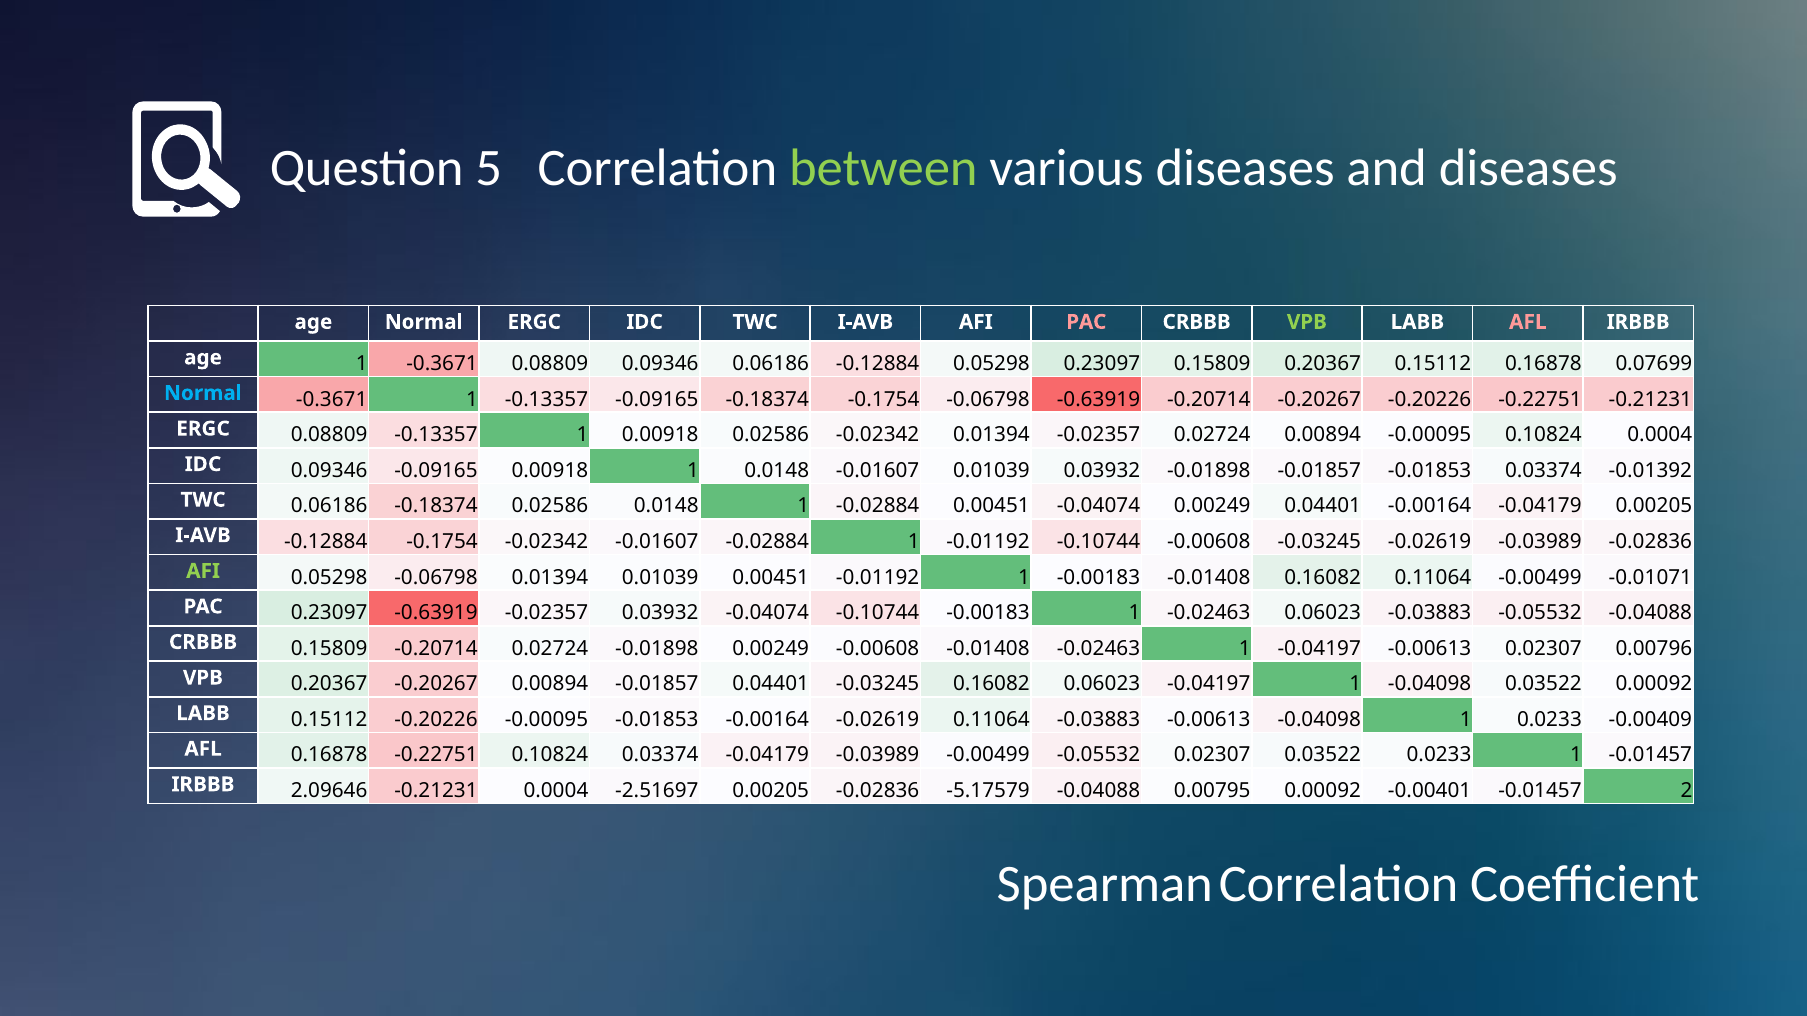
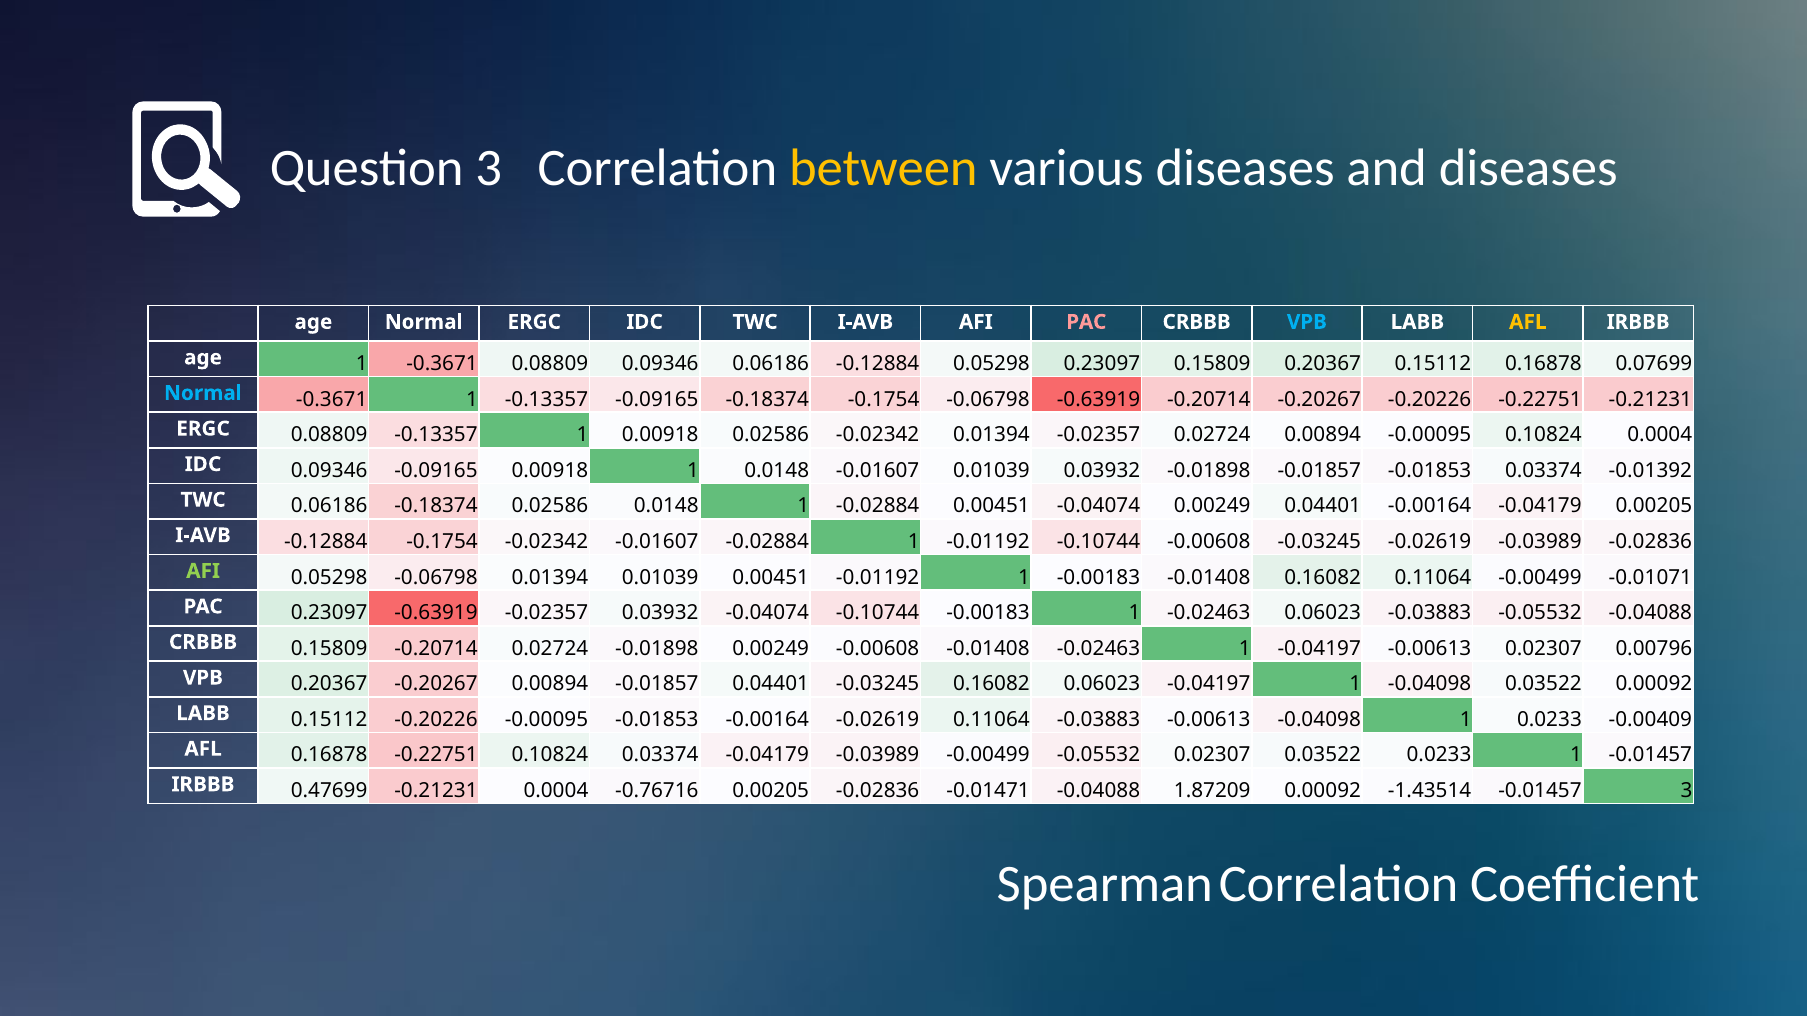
Question 5: 5 -> 3
between colour: light green -> yellow
VPB at (1307, 322) colour: light green -> light blue
AFL at (1528, 322) colour: pink -> yellow
2.09646: 2.09646 -> 0.47699
-2.51697: -2.51697 -> -0.76716
-5.17579: -5.17579 -> -0.01471
0.00795: 0.00795 -> 1.87209
-0.00401: -0.00401 -> -1.43514
-0.01457 2: 2 -> 3
